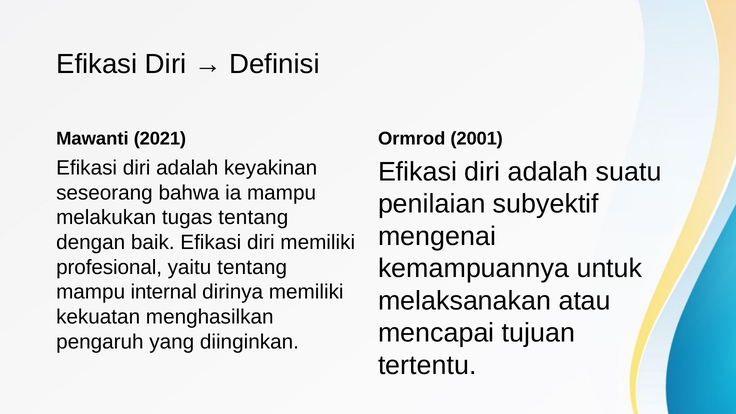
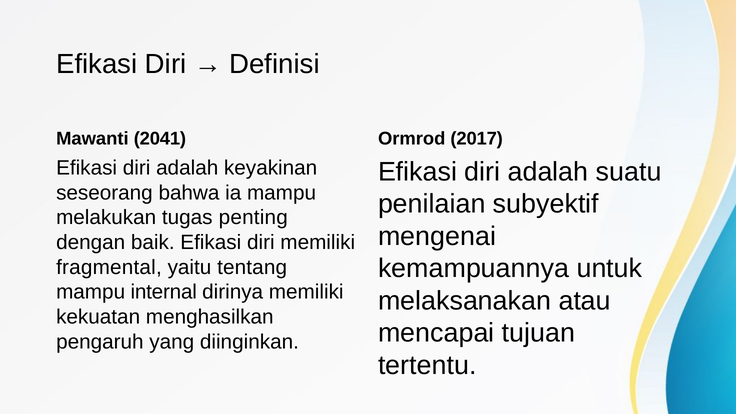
2021: 2021 -> 2041
2001: 2001 -> 2017
tugas tentang: tentang -> penting
profesional: profesional -> fragmental
